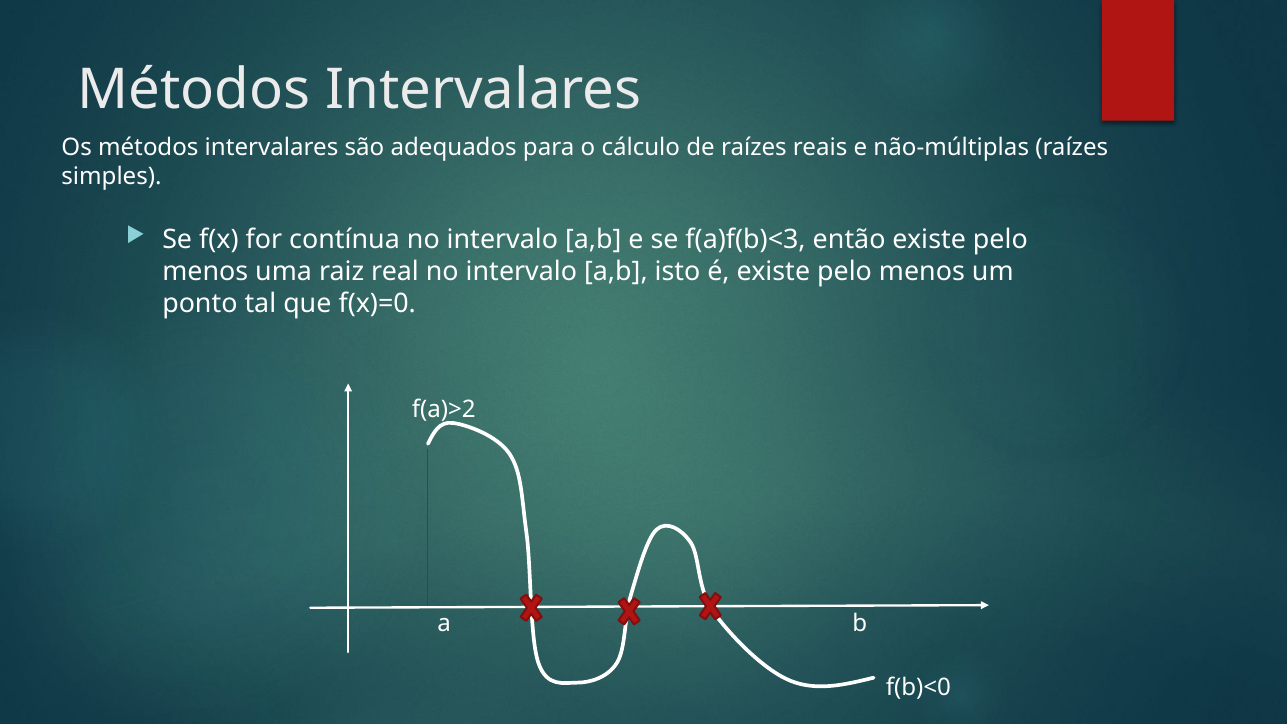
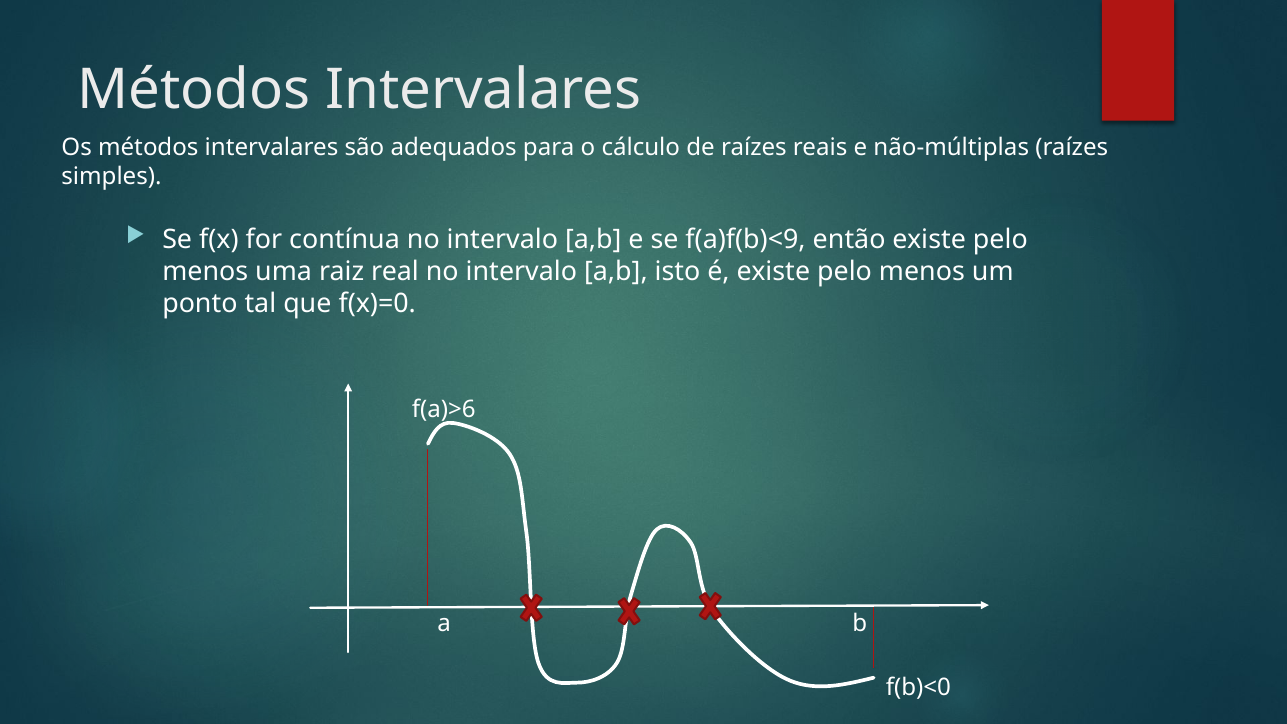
f(a)f(b)<3: f(a)f(b)<3 -> f(a)f(b)<9
f(a)>2: f(a)>2 -> f(a)>6
